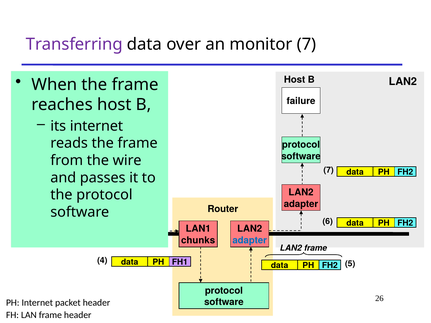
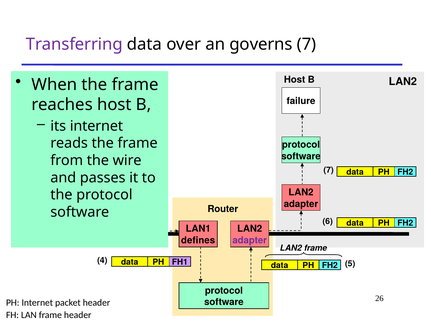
monitor: monitor -> governs
chunks: chunks -> defines
adapter at (250, 240) colour: blue -> purple
